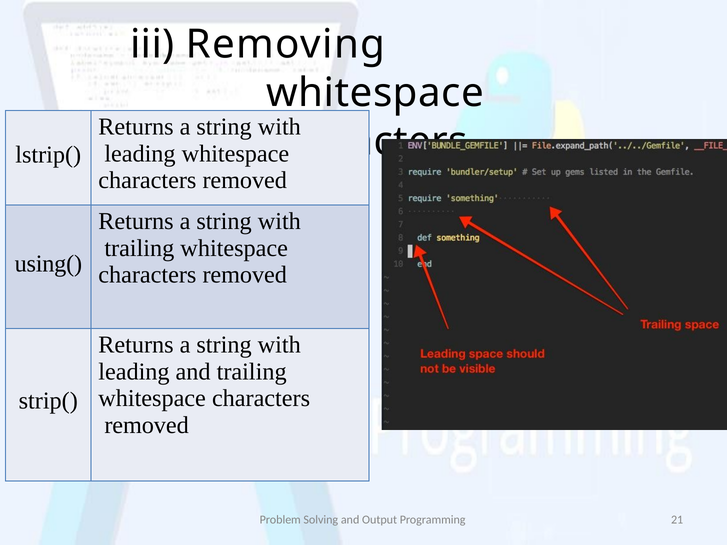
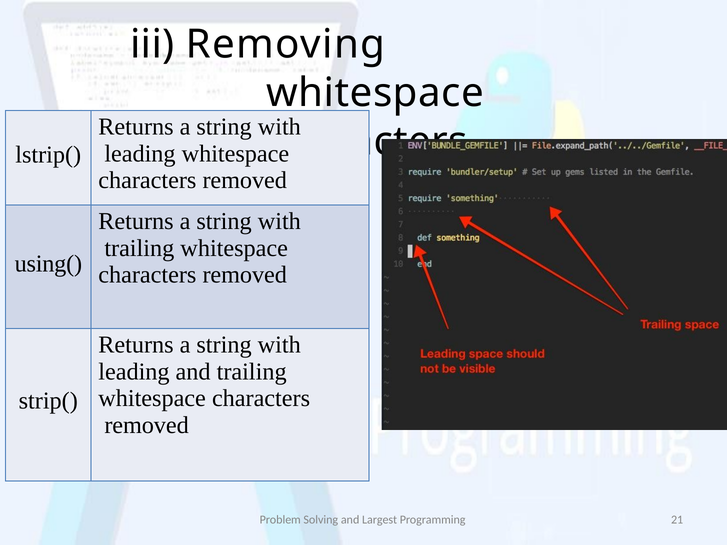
Output: Output -> Largest
